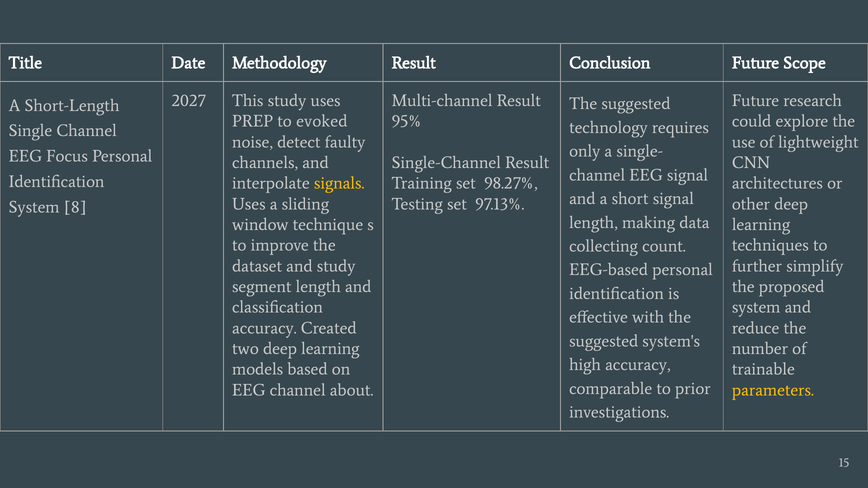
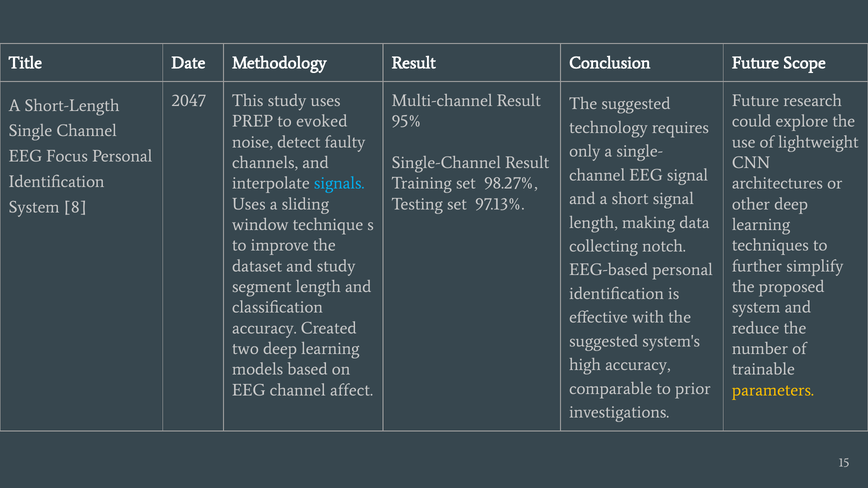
2027: 2027 -> 2047
signals colour: yellow -> light blue
count: count -> notch
about: about -> affect
